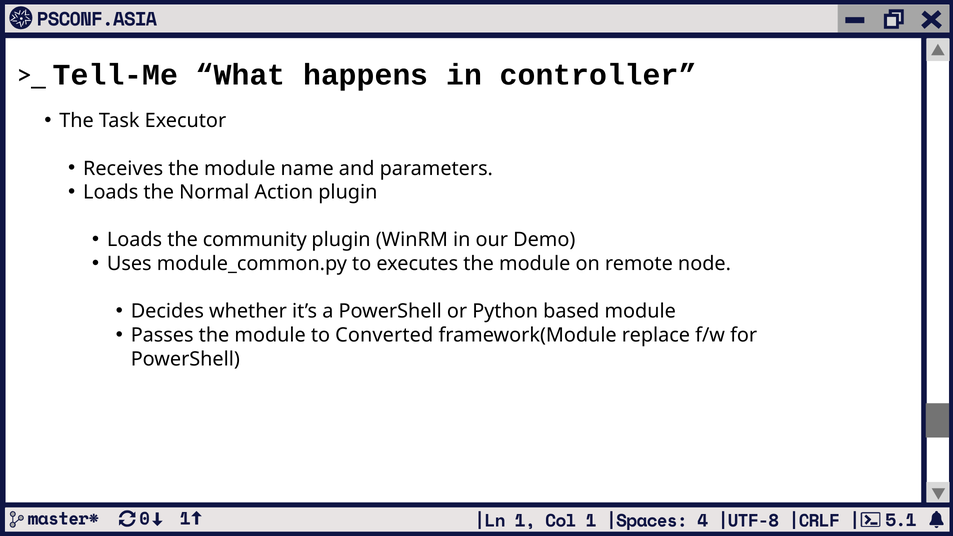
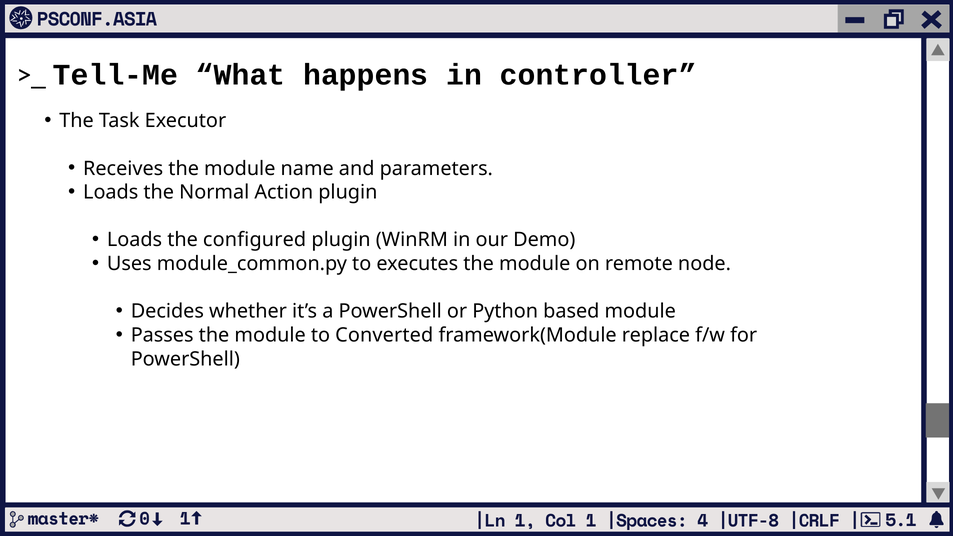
community: community -> configured
